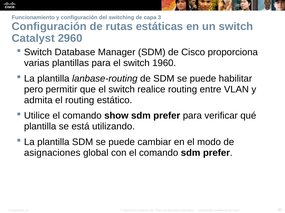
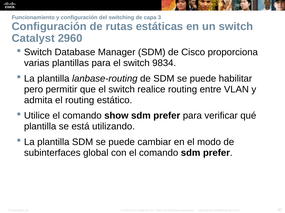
1960: 1960 -> 9834
asignaciones: asignaciones -> subinterfaces
